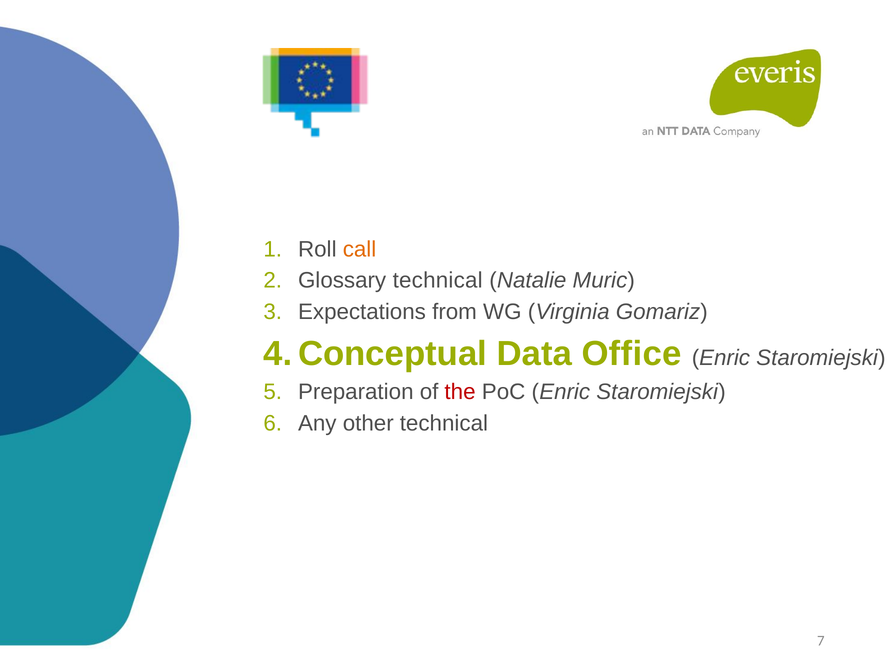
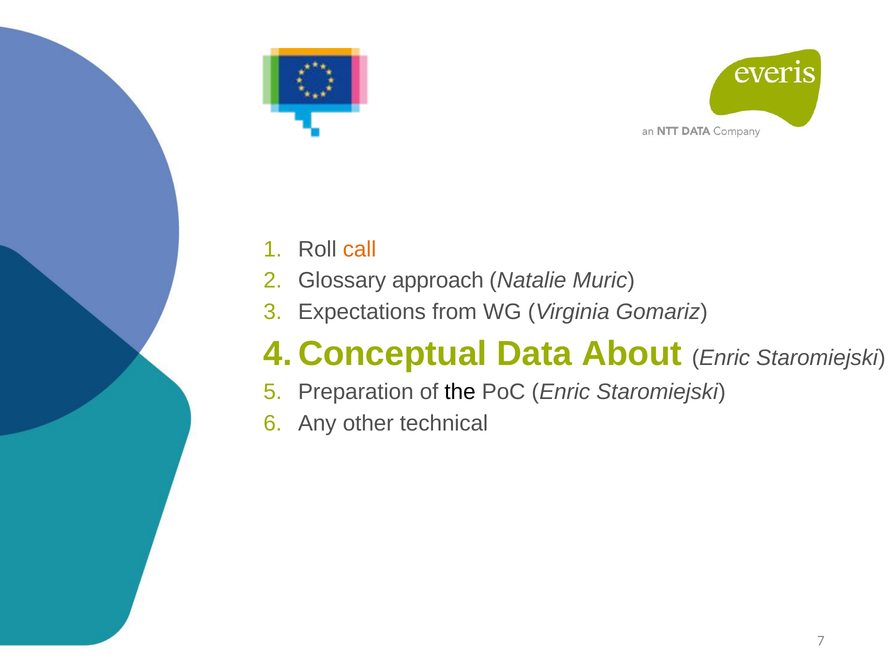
Glossary technical: technical -> approach
Office: Office -> About
the colour: red -> black
